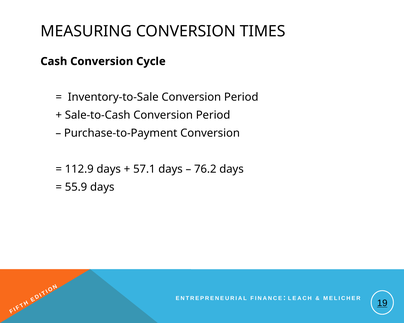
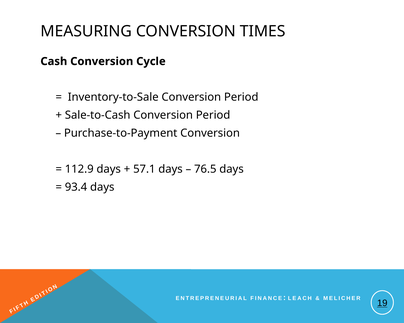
76.2: 76.2 -> 76.5
55.9: 55.9 -> 93.4
